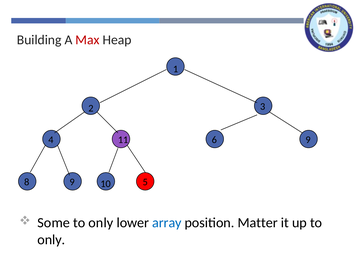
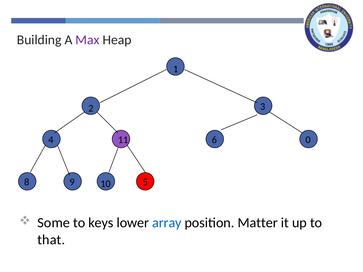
Max colour: red -> purple
6 9: 9 -> 0
only at (101, 223): only -> keys
only at (51, 240): only -> that
